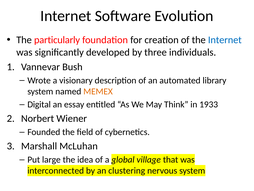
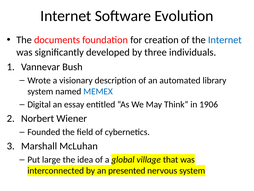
particularly: particularly -> documents
MEMEX colour: orange -> blue
1933: 1933 -> 1906
clustering: clustering -> presented
